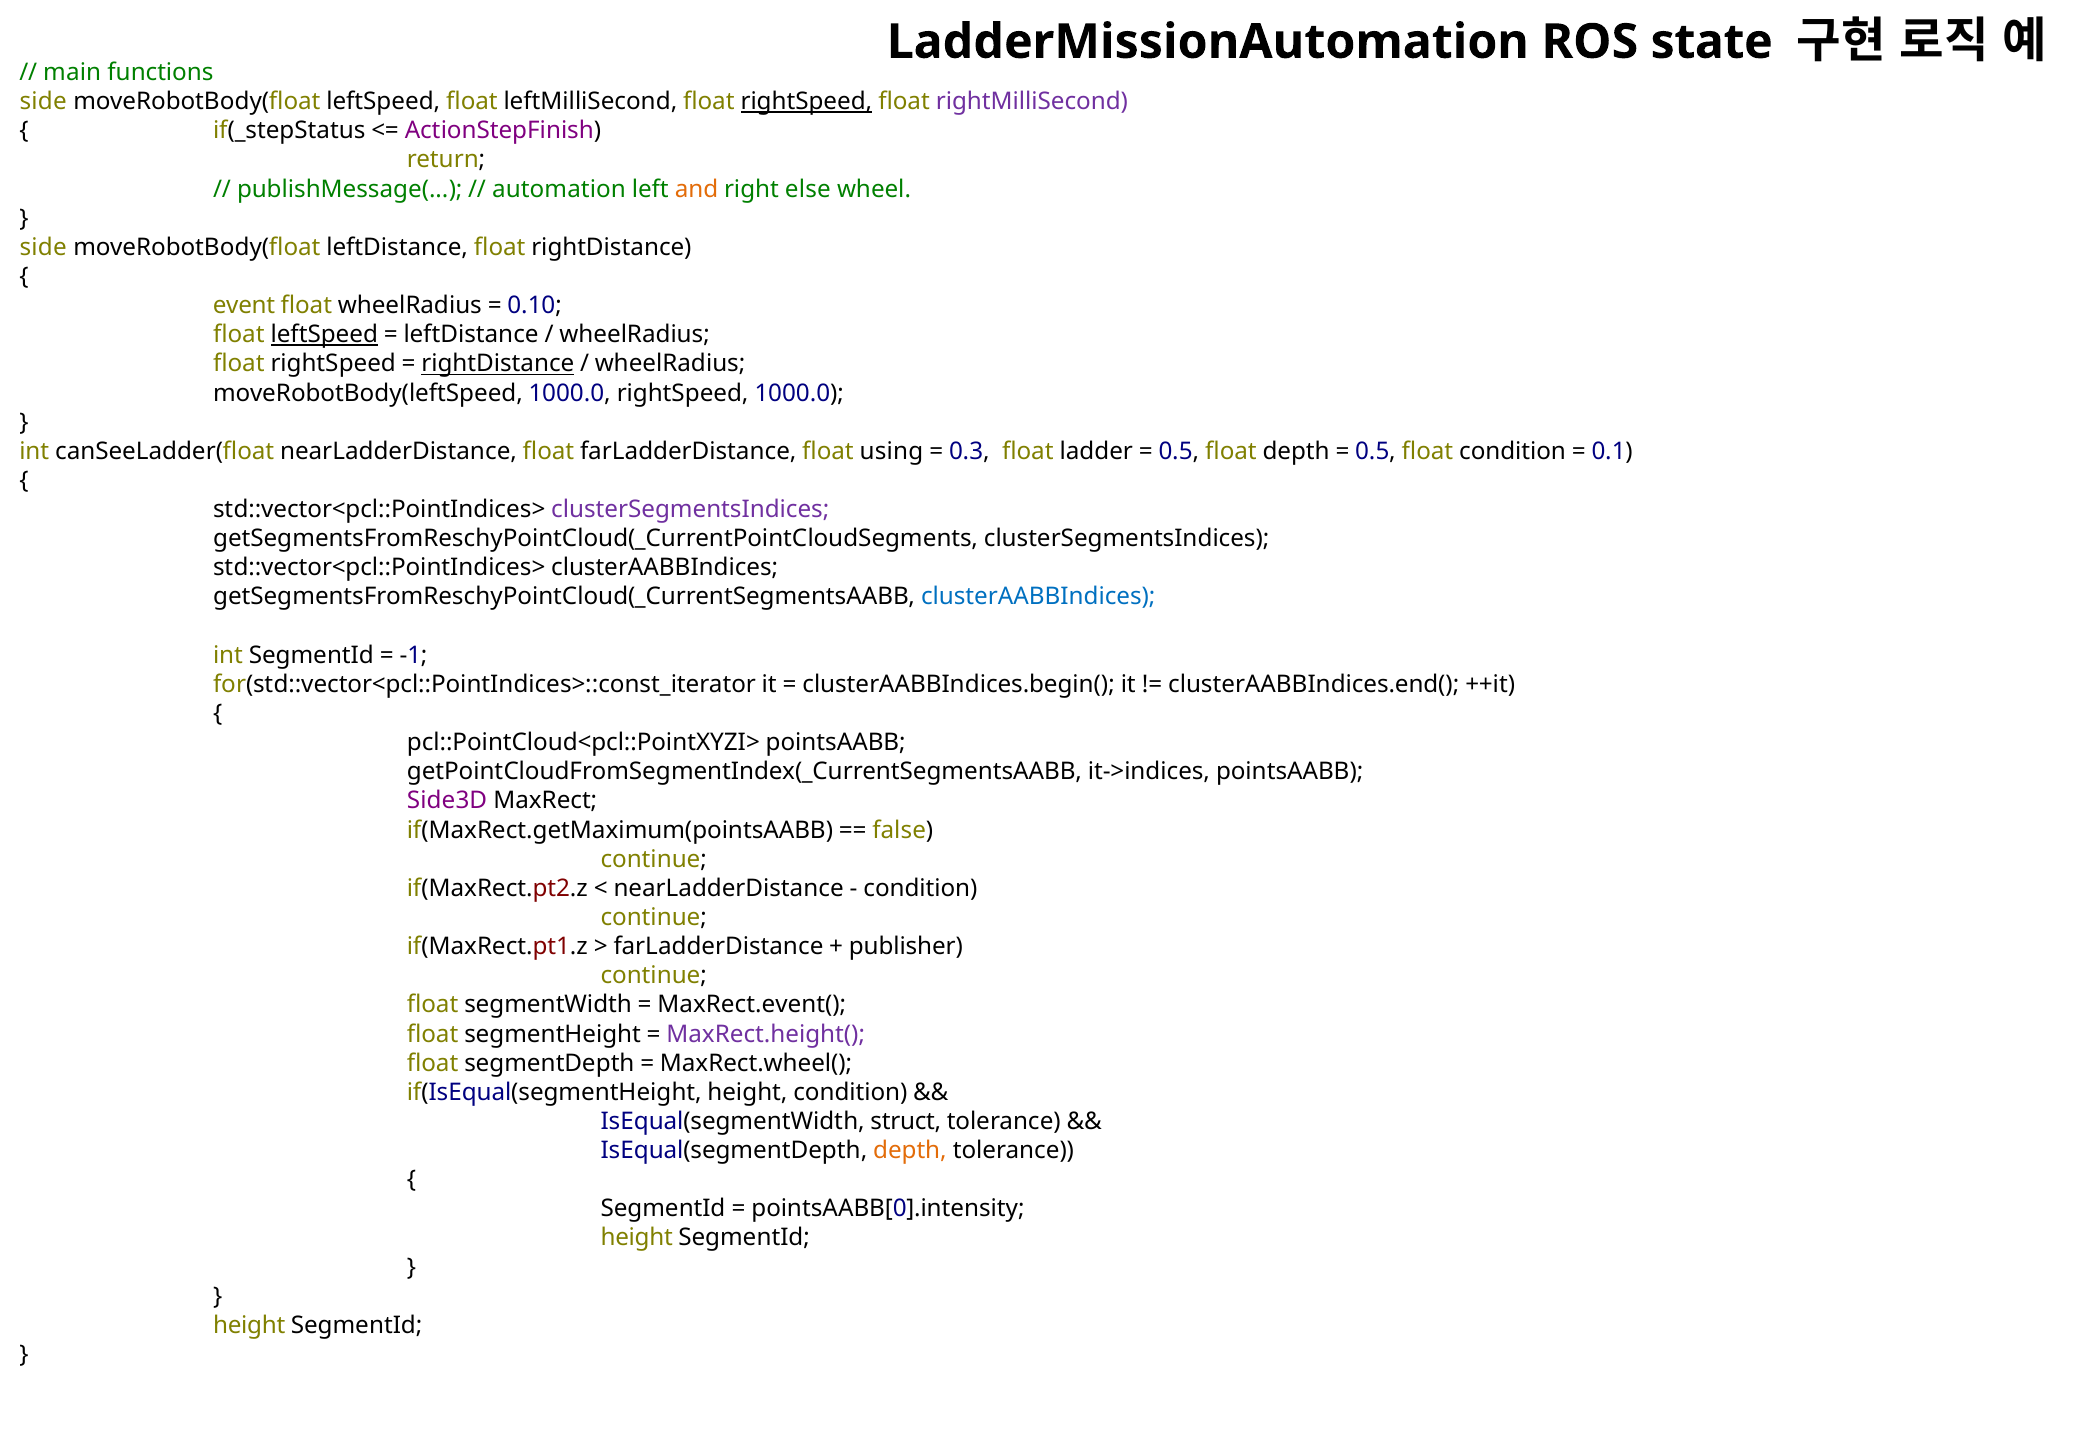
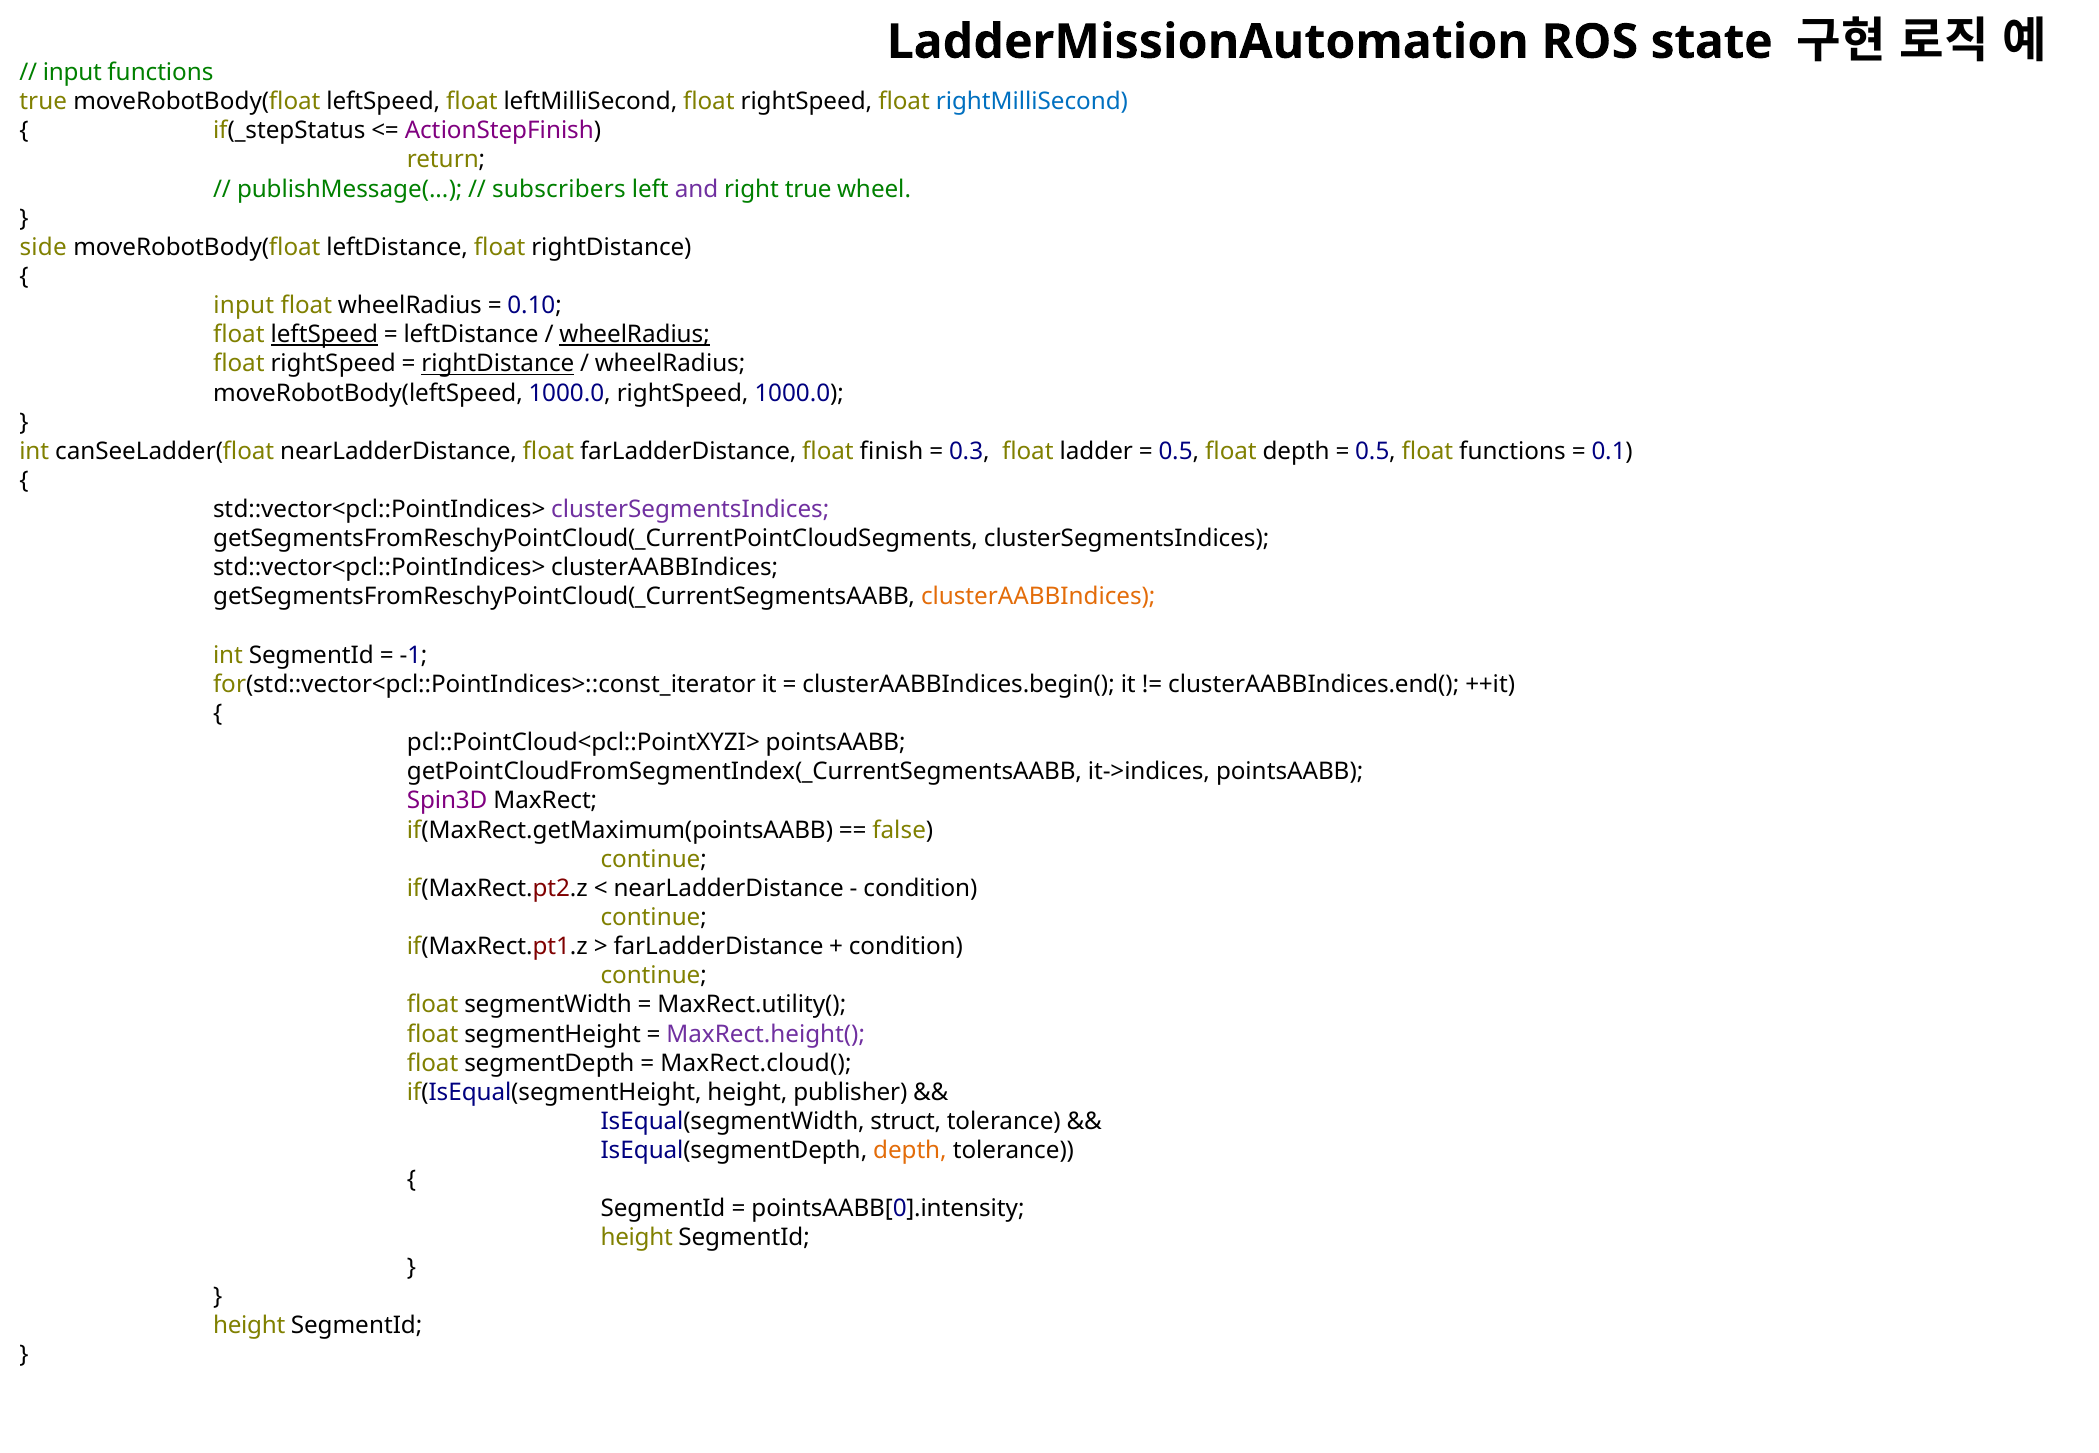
main at (72, 73): main -> input
side at (43, 102): side -> true
rightSpeed at (806, 102) underline: present -> none
rightMilliSecond colour: purple -> blue
automation: automation -> subscribers
and colour: orange -> purple
right else: else -> true
event at (244, 306): event -> input
wheelRadius at (635, 335) underline: none -> present
using: using -> finish
float condition: condition -> functions
clusterAABBIndices at (1038, 597) colour: blue -> orange
Side3D: Side3D -> Spin3D
publisher at (906, 947): publisher -> condition
MaxRect.event(: MaxRect.event( -> MaxRect.utility(
MaxRect.wheel(: MaxRect.wheel( -> MaxRect.cloud(
height condition: condition -> publisher
